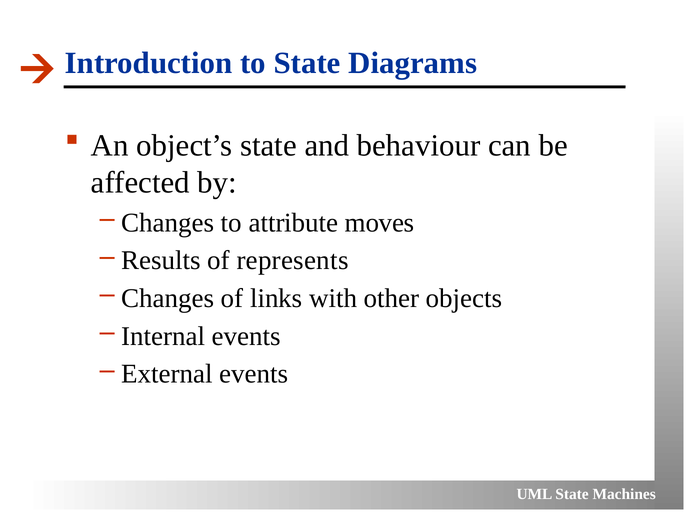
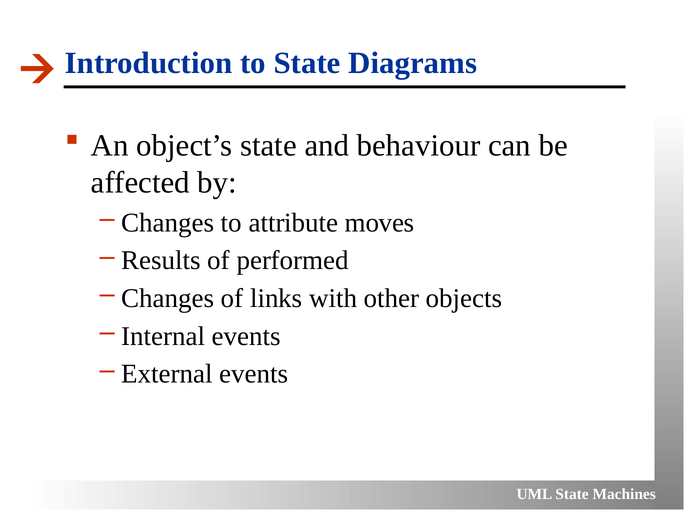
represents: represents -> performed
